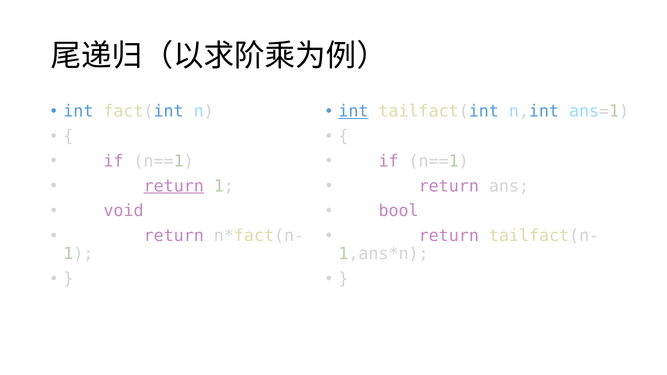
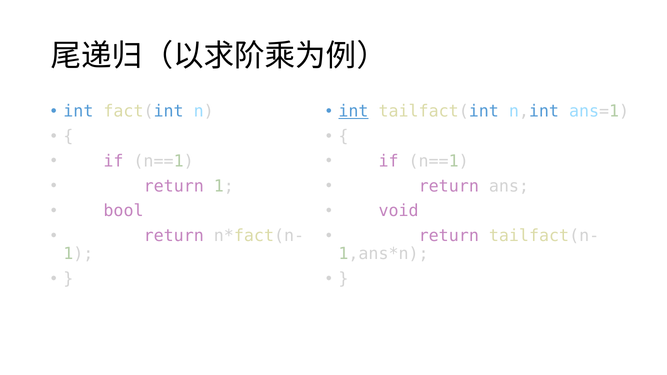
return at (174, 186) underline: present -> none
void: void -> bool
bool: bool -> void
